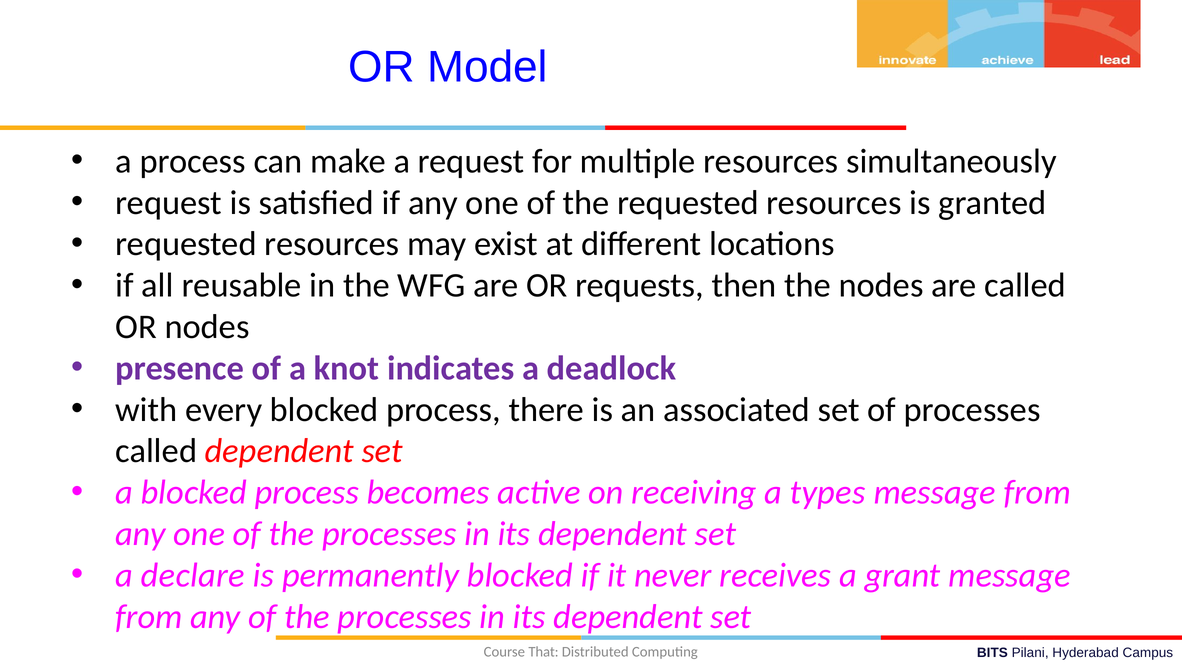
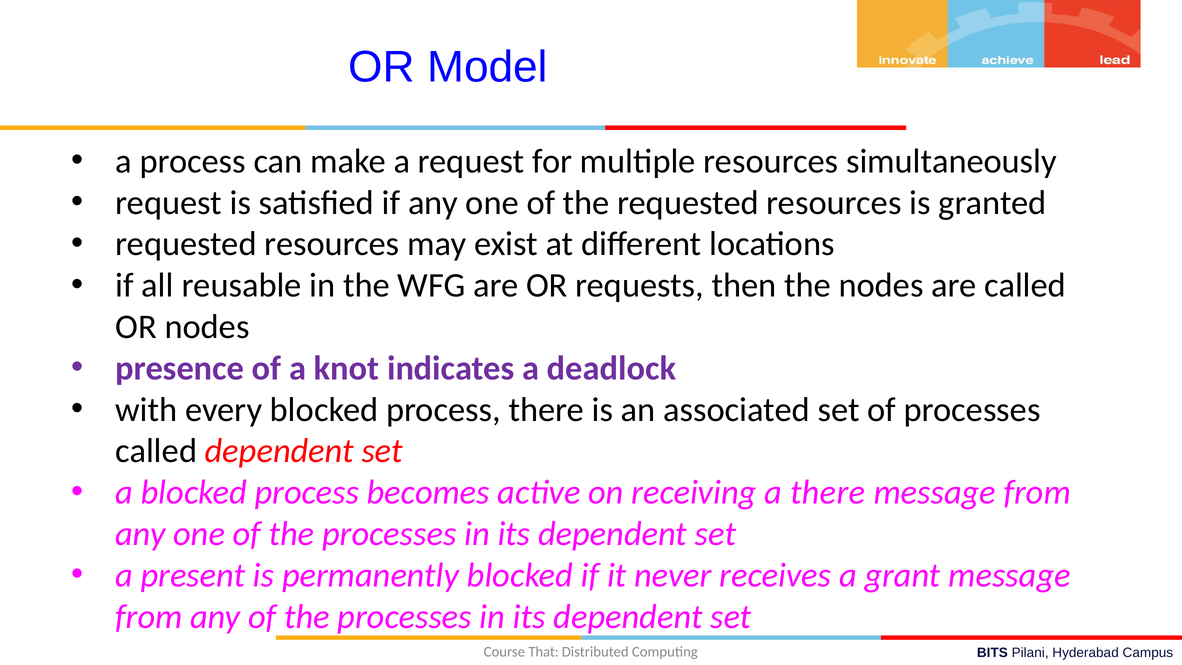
a types: types -> there
declare: declare -> present
